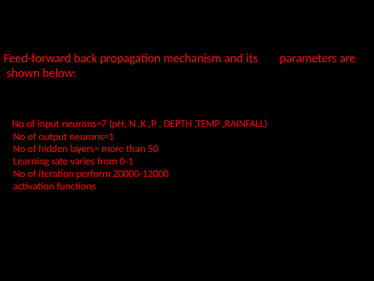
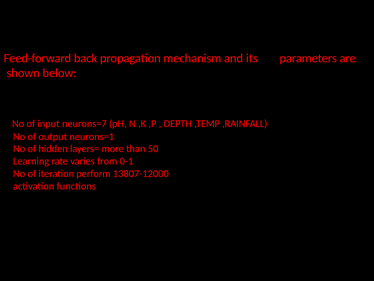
20000-12000: 20000-12000 -> 13807-12000
